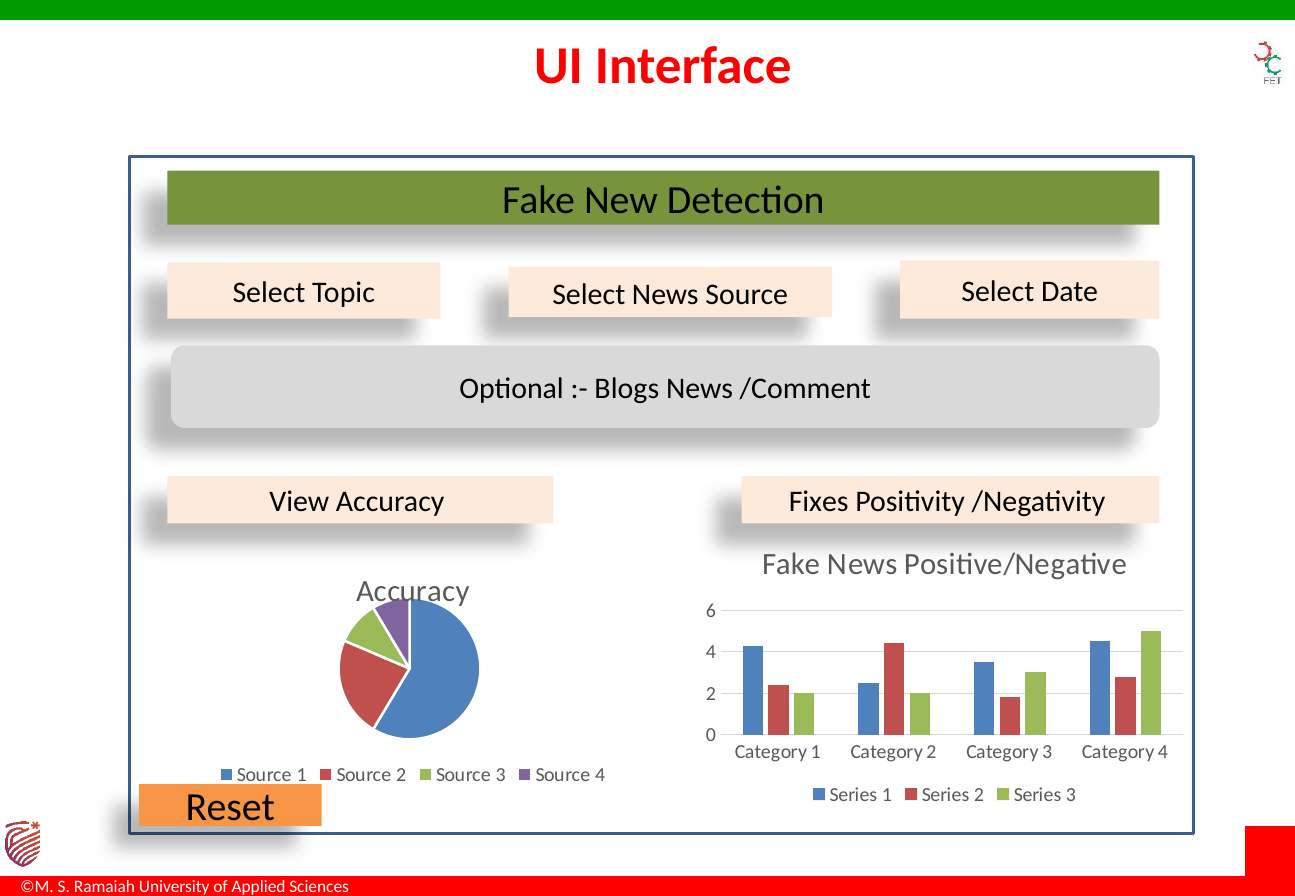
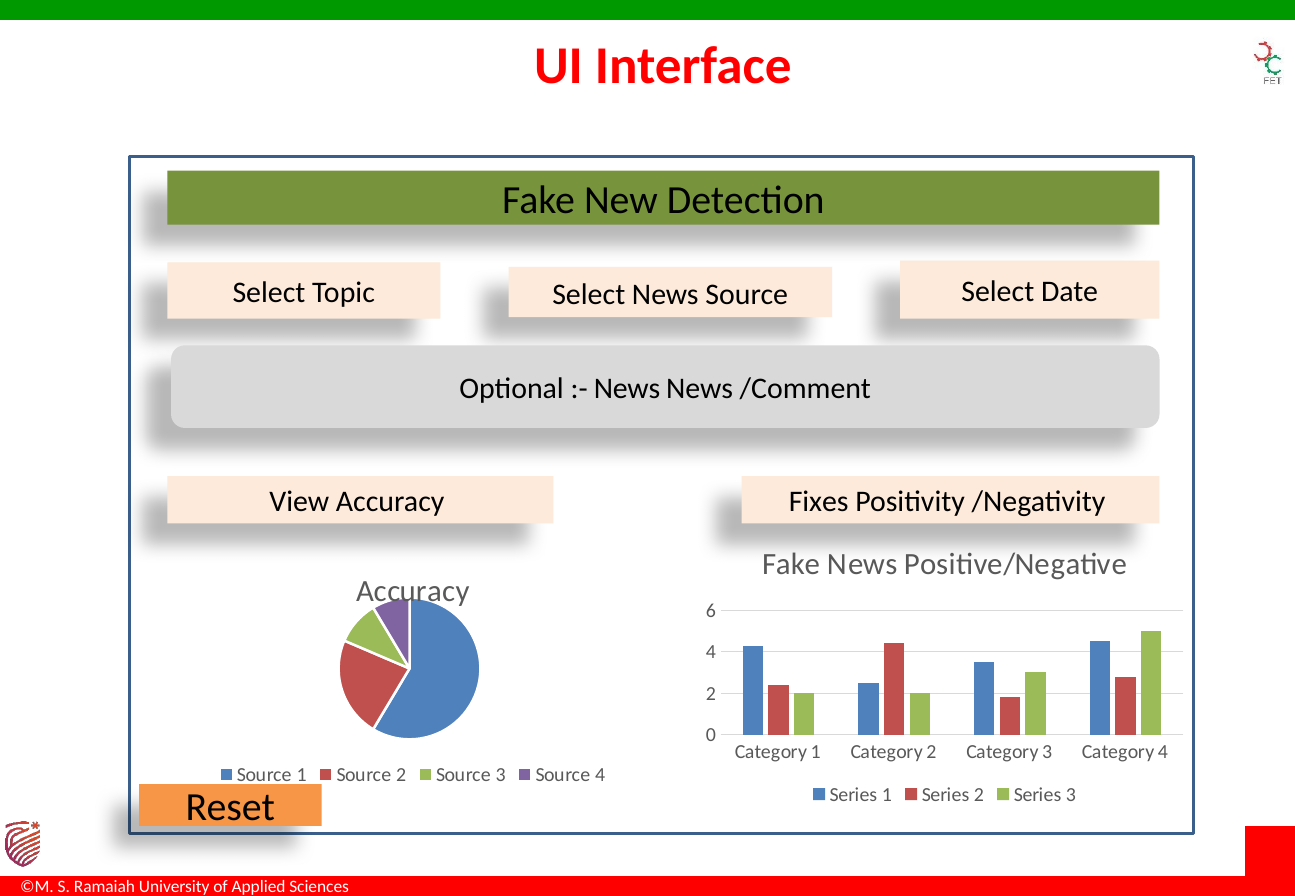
Blogs at (627, 389): Blogs -> News
